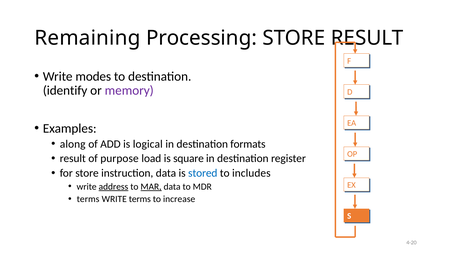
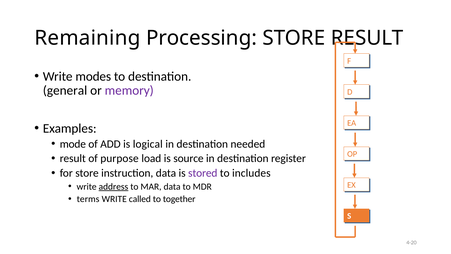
identify: identify -> general
along: along -> mode
formats: formats -> needed
square: square -> source
stored colour: blue -> purple
MAR underline: present -> none
WRITE terms: terms -> called
increase: increase -> together
